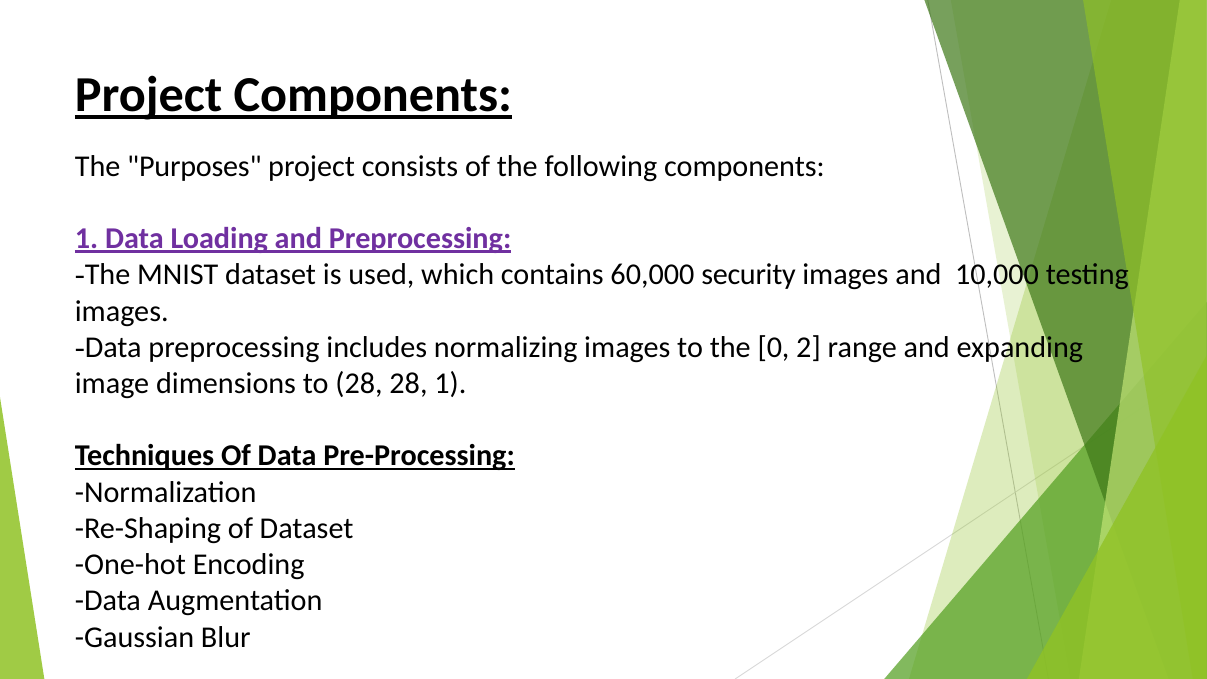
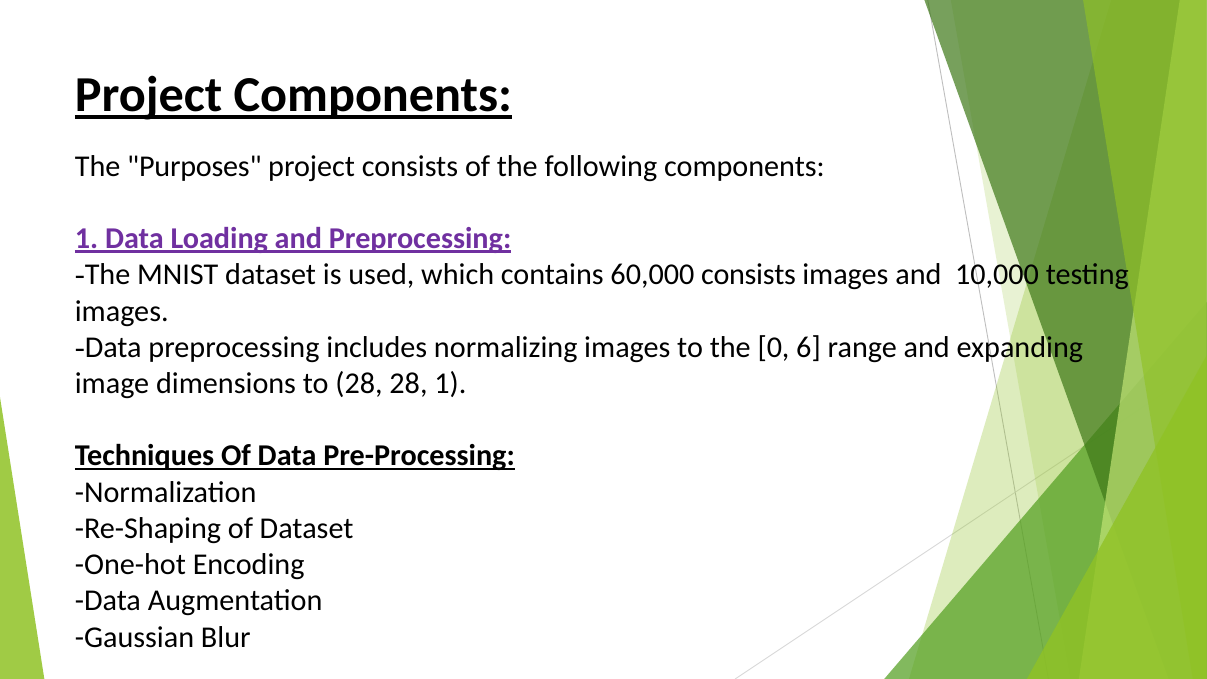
60,000 security: security -> consists
2: 2 -> 6
